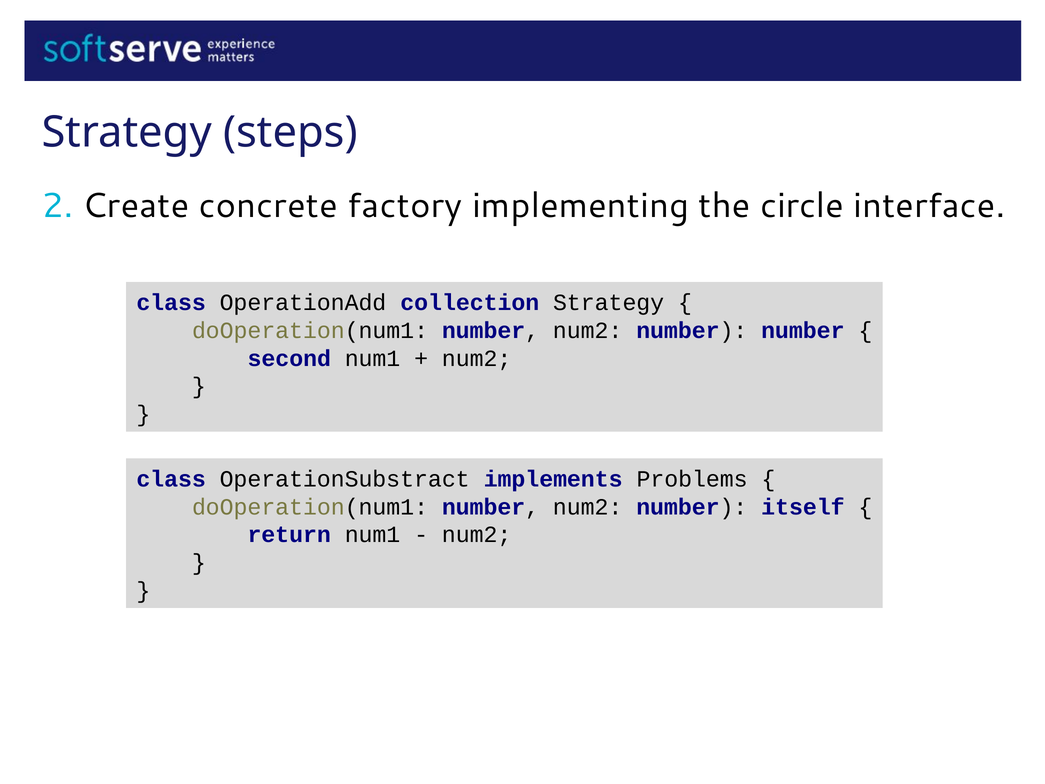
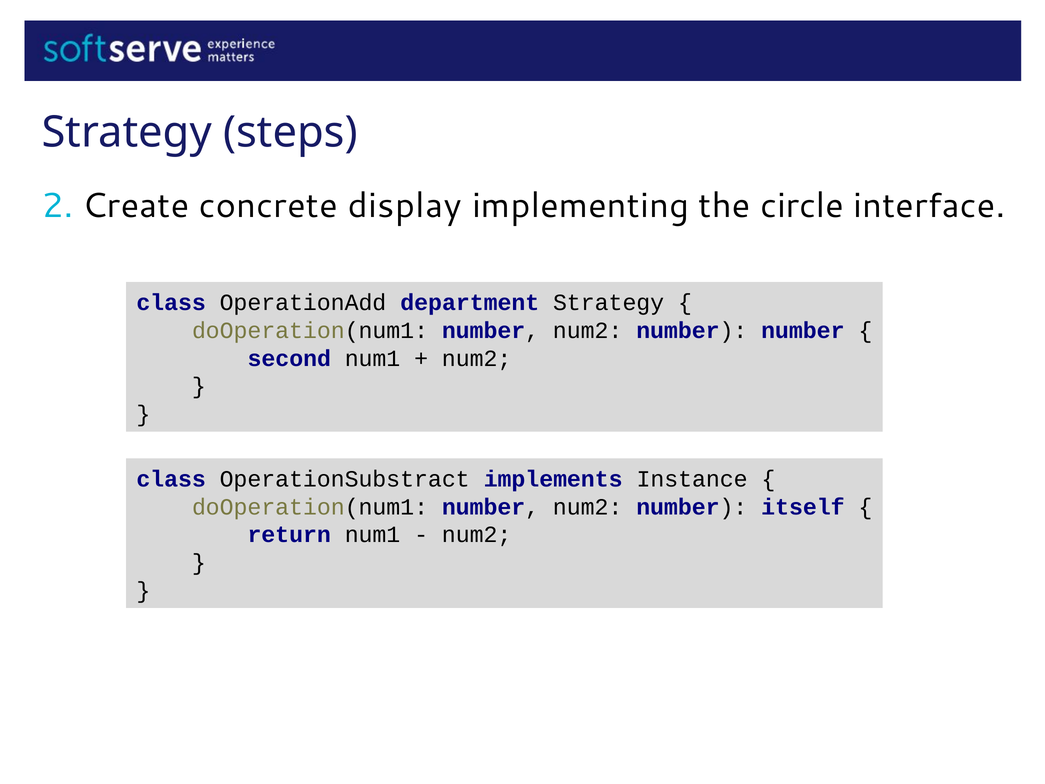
factory: factory -> display
collection: collection -> department
Problems: Problems -> Instance
